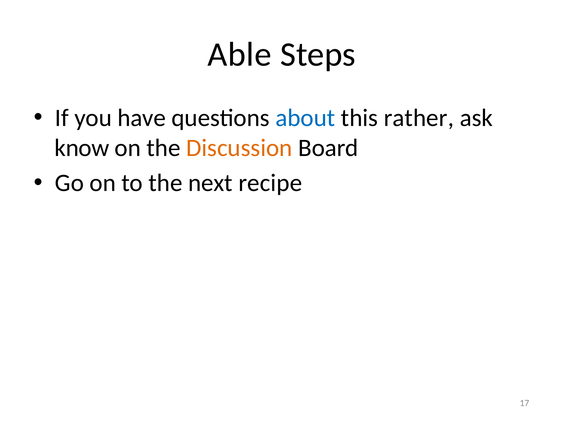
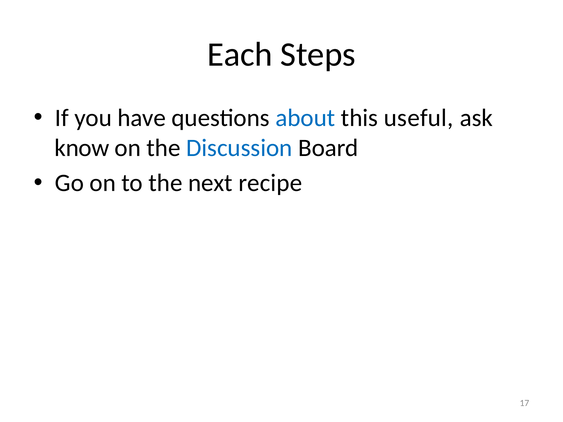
Able: Able -> Each
rather: rather -> useful
Discussion colour: orange -> blue
